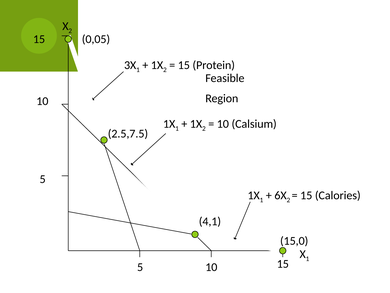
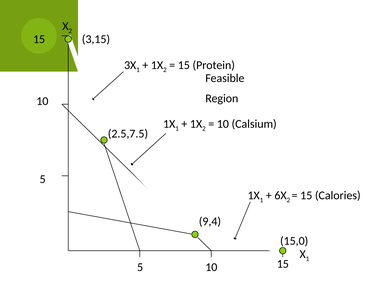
0,05: 0,05 -> 3,15
4,1: 4,1 -> 9,4
